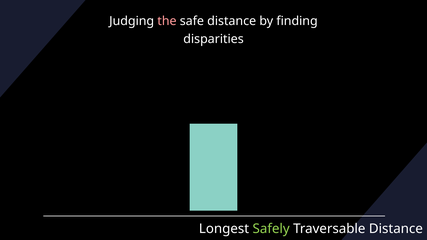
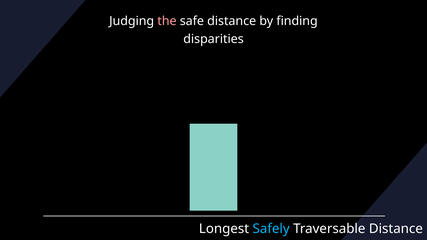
Safely colour: light green -> light blue
